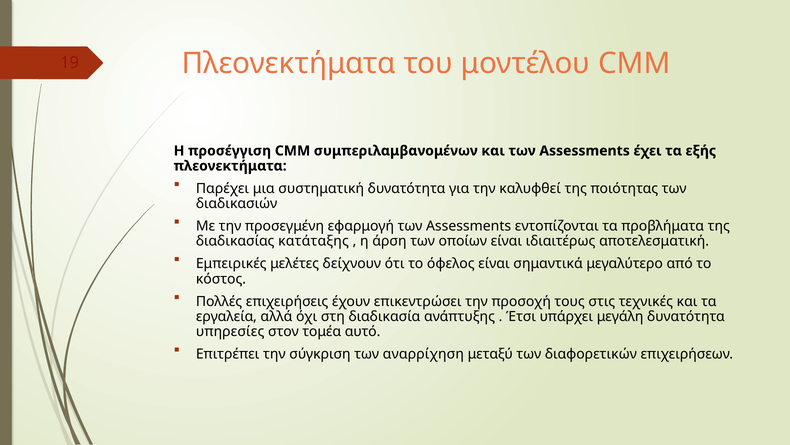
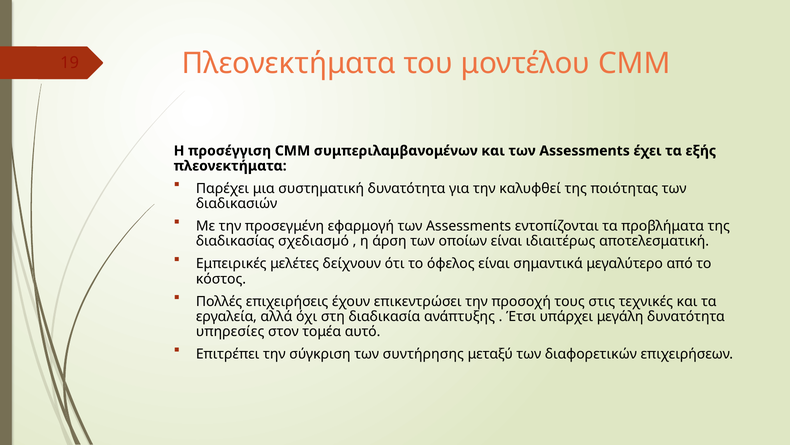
κατάταξης: κατάταξης -> σχεδιασµό
αναρρίχηση: αναρρίχηση -> συντήρησης
